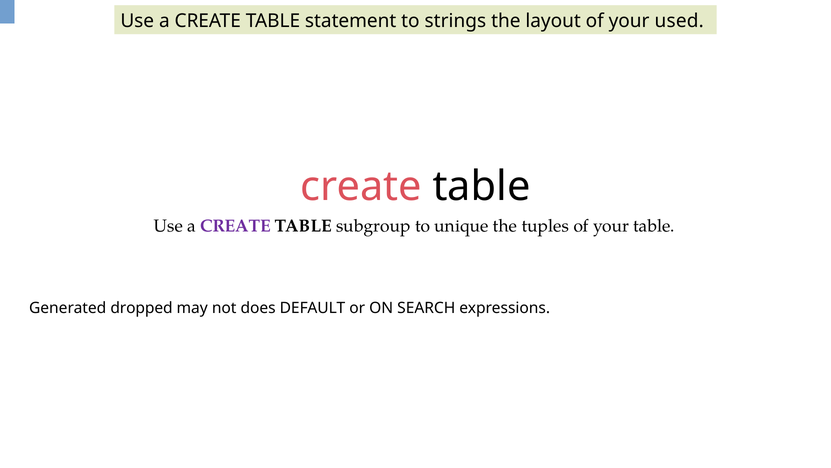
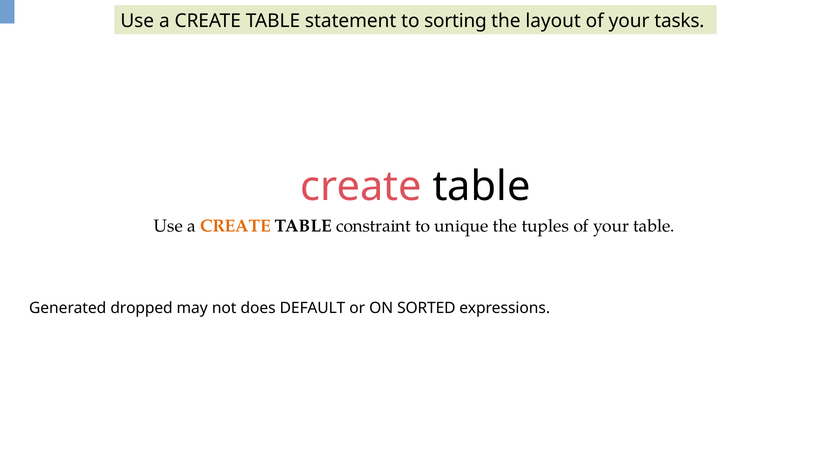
strings: strings -> sorting
used: used -> tasks
CREATE at (235, 226) colour: purple -> orange
subgroup: subgroup -> constraint
SEARCH: SEARCH -> SORTED
